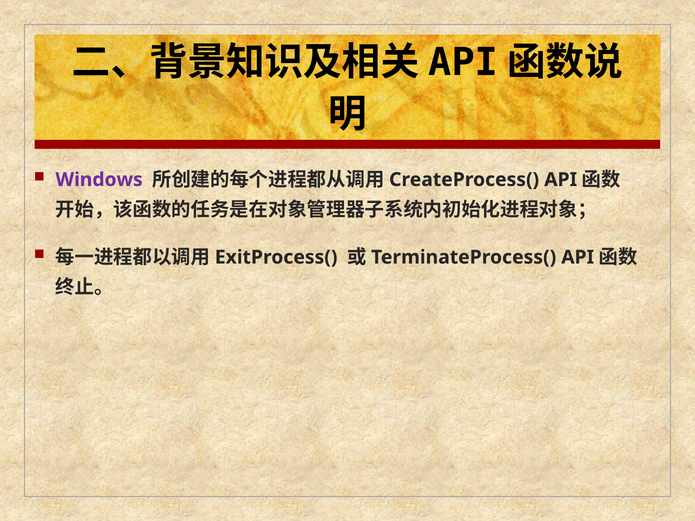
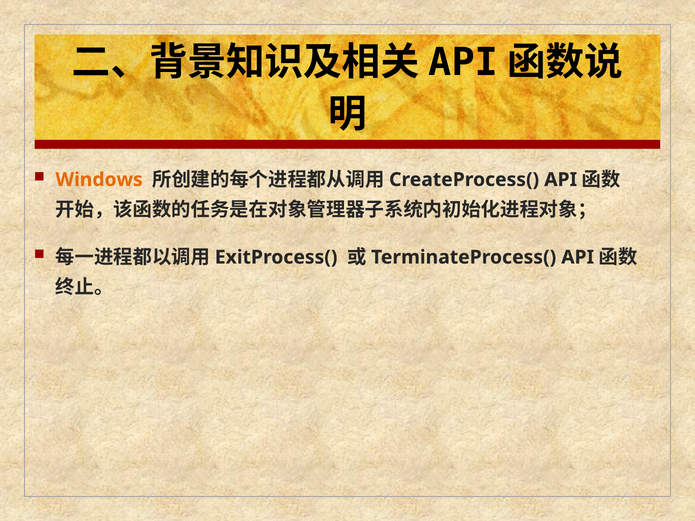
Windows colour: purple -> orange
